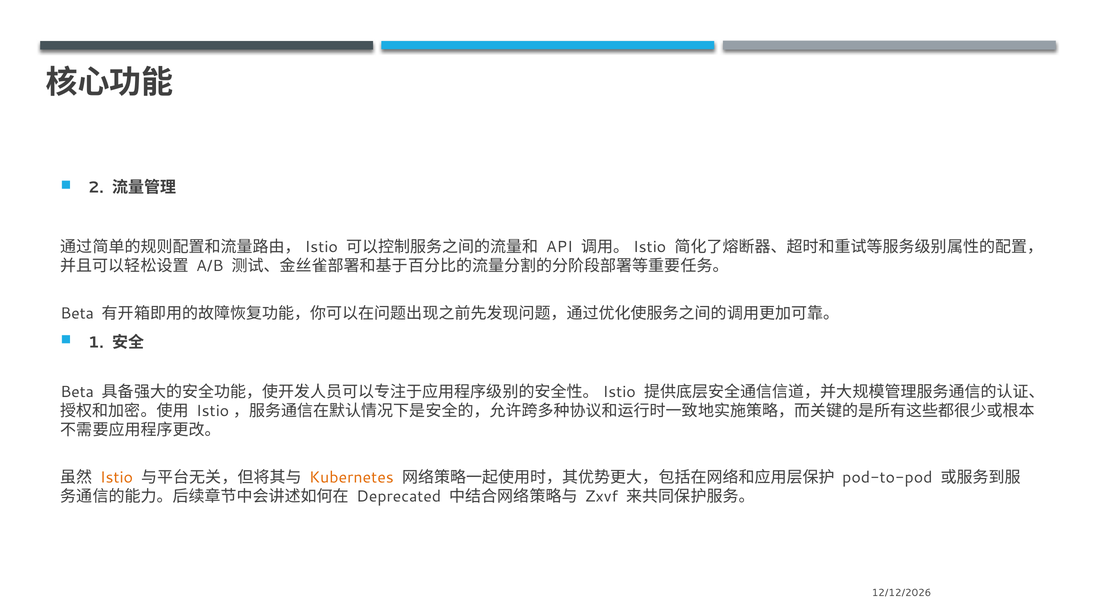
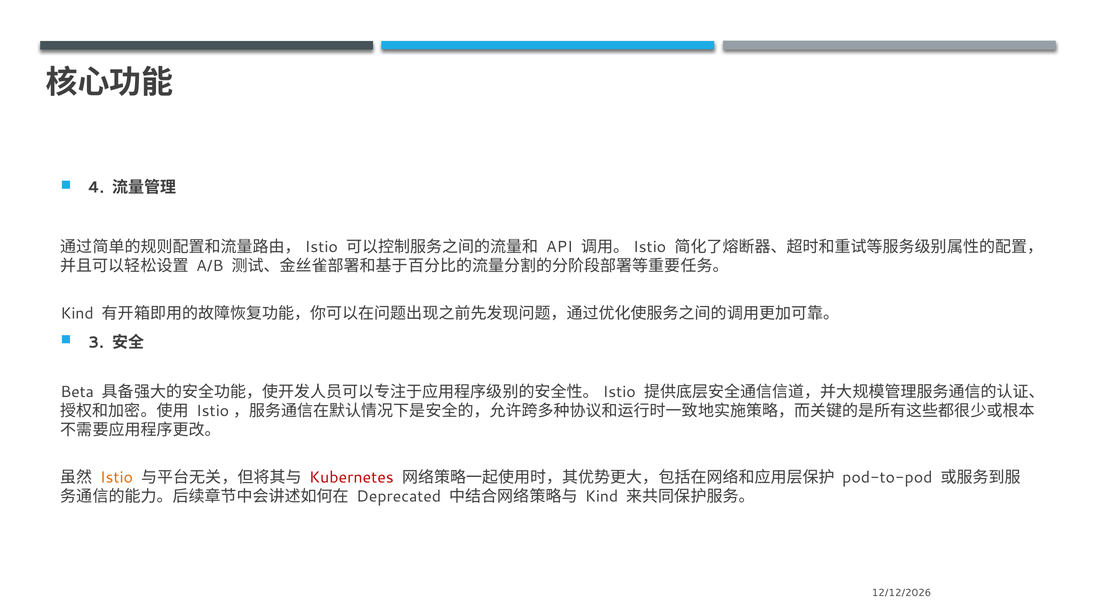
2: 2 -> 4
Beta at (77, 314): Beta -> Kind
1: 1 -> 3
Kubernetes colour: orange -> red
Zxvf at (601, 497): Zxvf -> Kind
